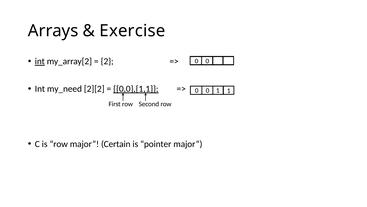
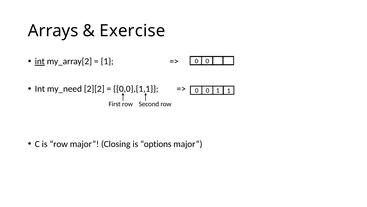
2 at (107, 61): 2 -> 1
0,0},{1,1 underline: present -> none
Certain: Certain -> Closing
pointer: pointer -> options
